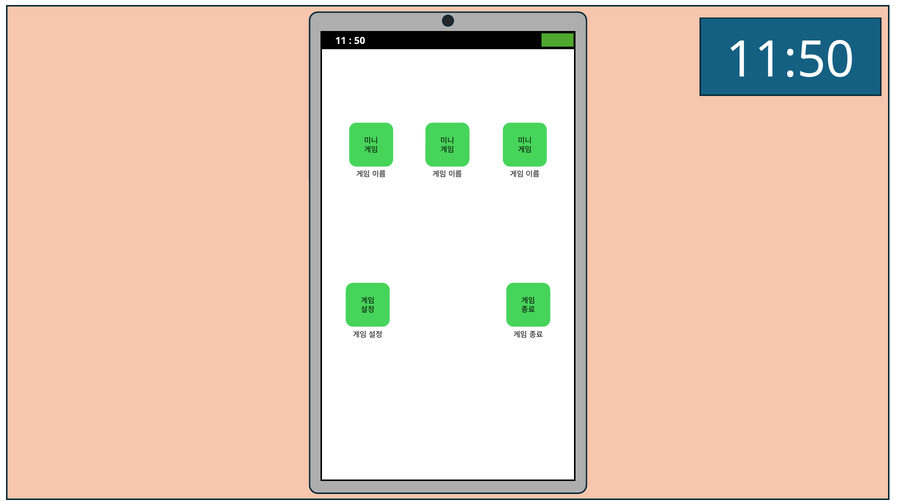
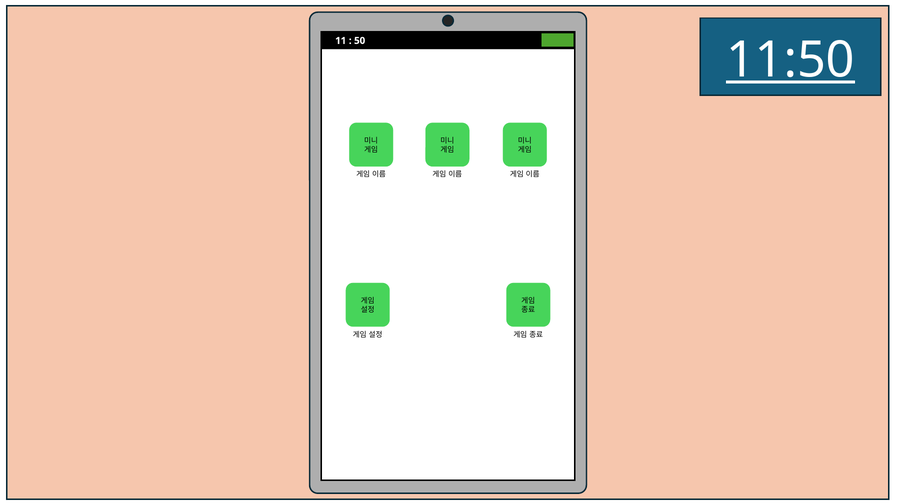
11:50 underline: none -> present
